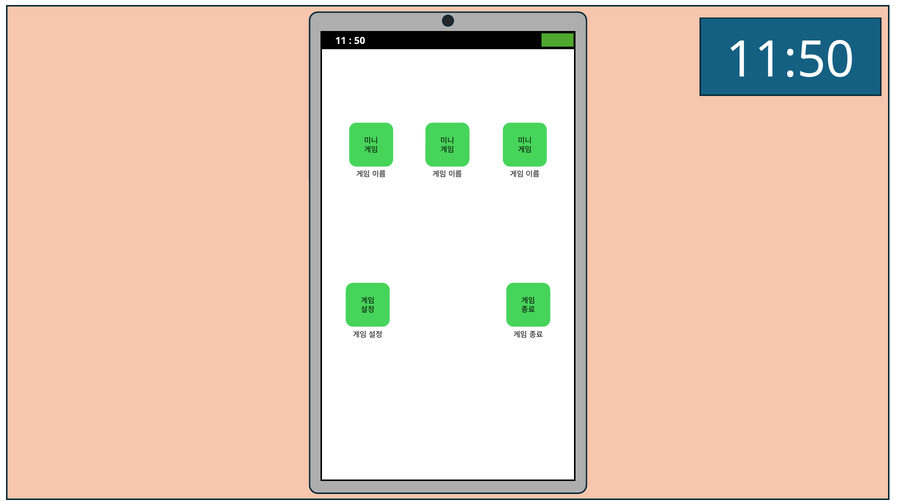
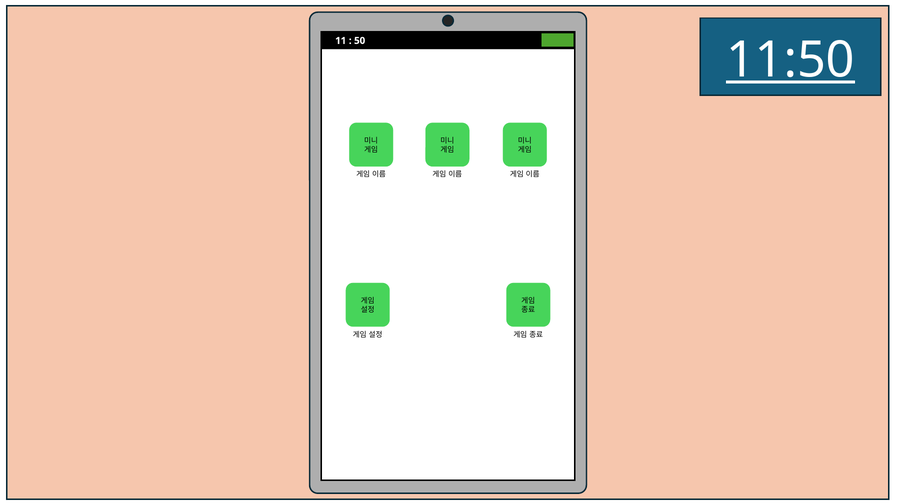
11:50 underline: none -> present
